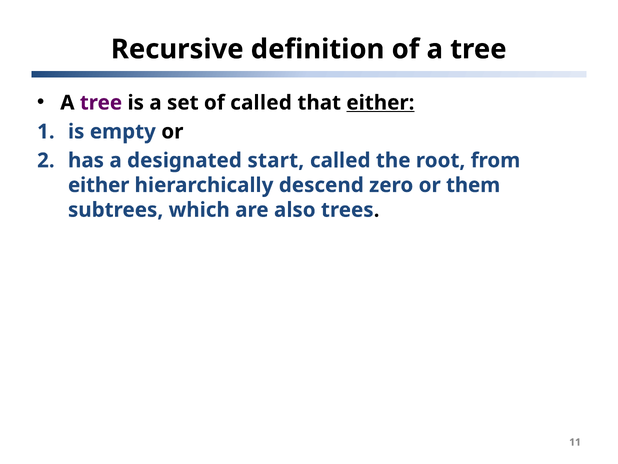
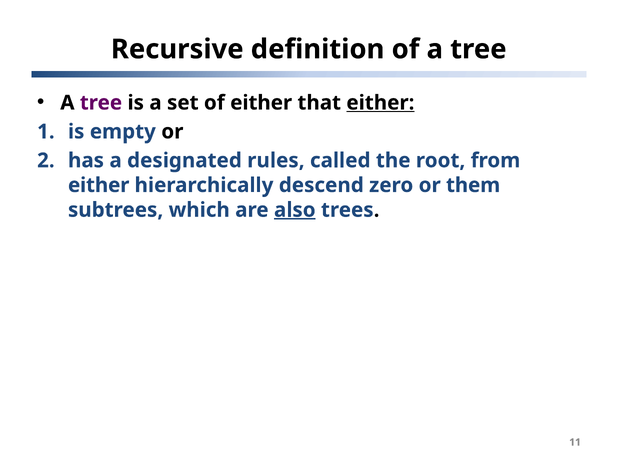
of called: called -> either
start: start -> rules
also underline: none -> present
